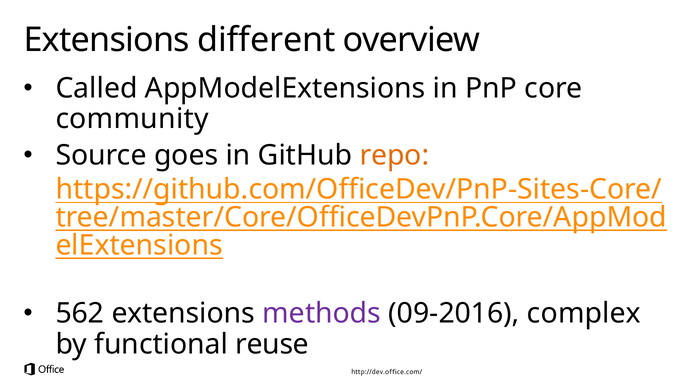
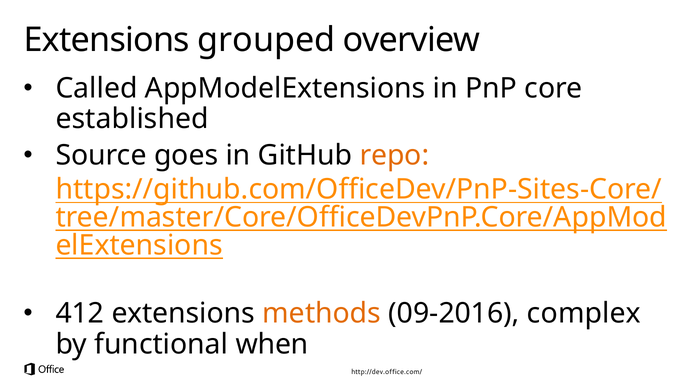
different: different -> grouped
community: community -> established
562: 562 -> 412
methods colour: purple -> orange
reuse: reuse -> when
